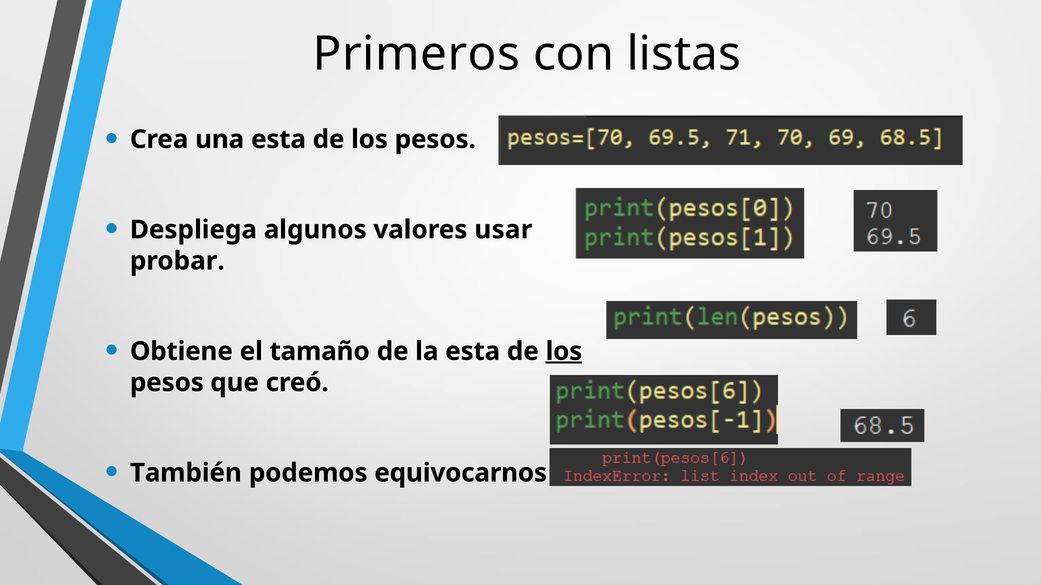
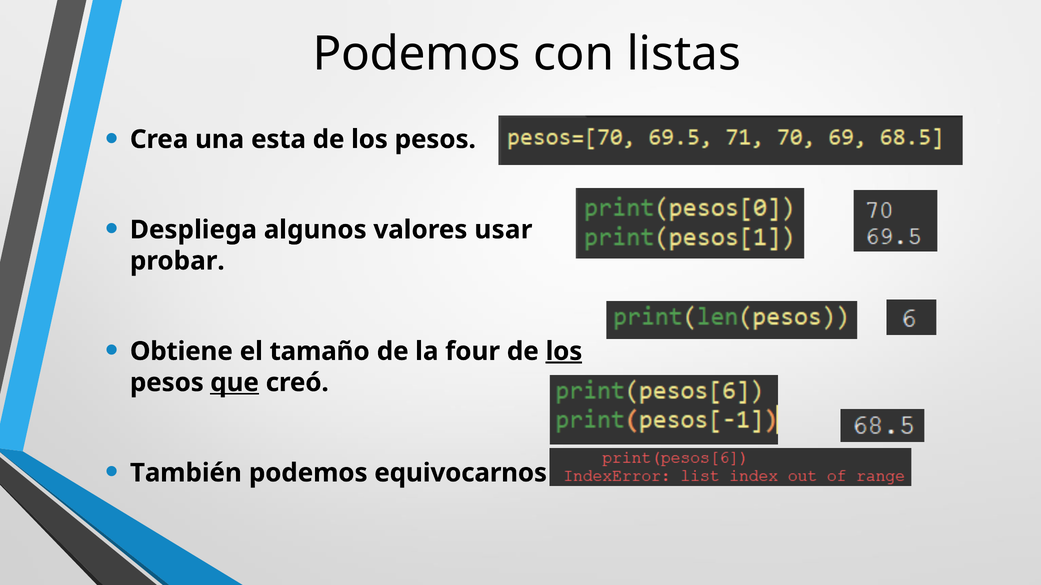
Primeros at (416, 54): Primeros -> Podemos
la esta: esta -> four
que underline: none -> present
